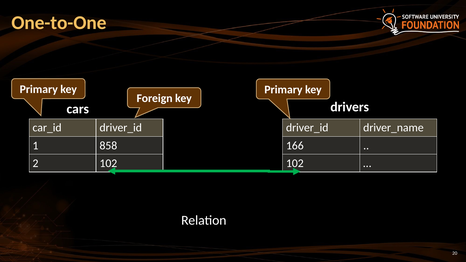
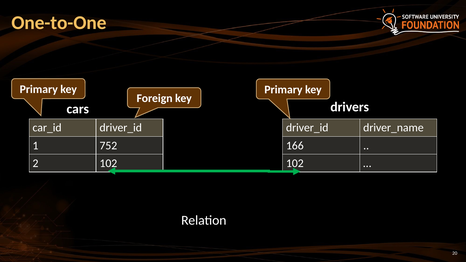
858: 858 -> 752
